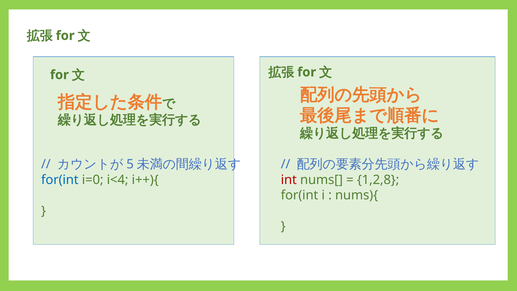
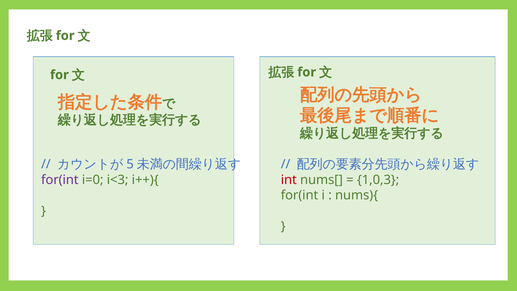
for(int at (60, 180) colour: blue -> purple
i<4: i<4 -> i<3
1,2,8: 1,2,8 -> 1,0,3
